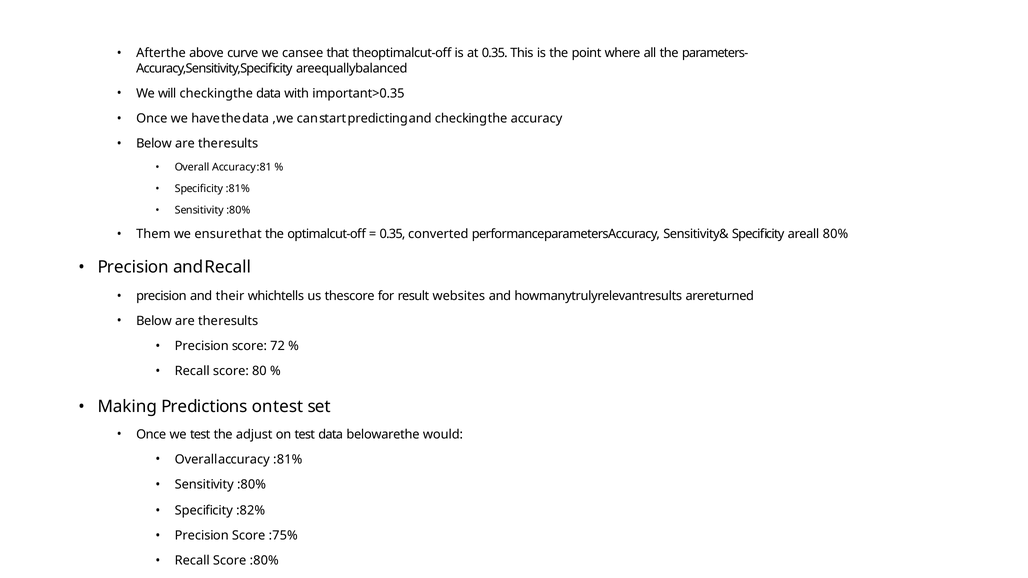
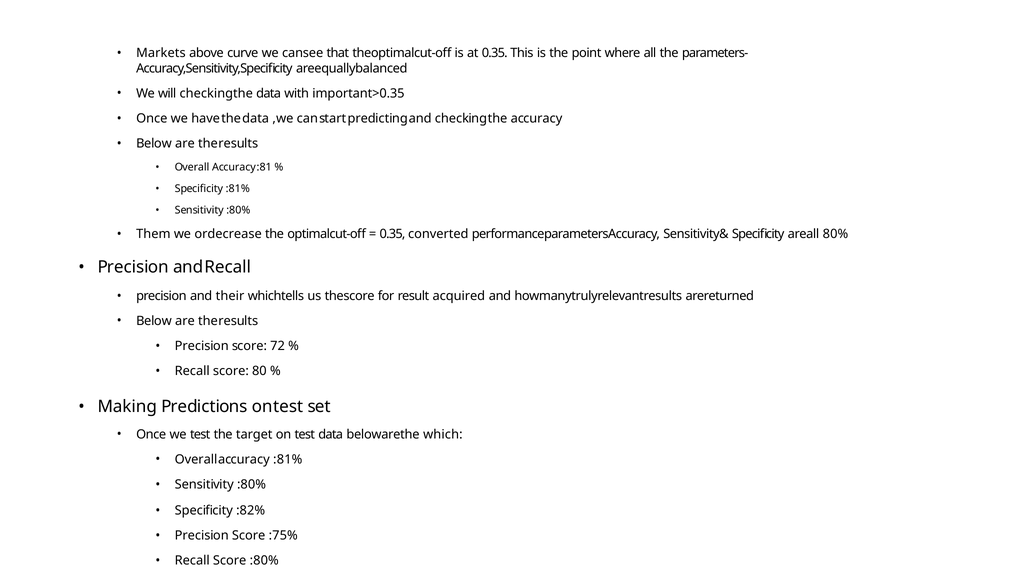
Afterthe: Afterthe -> Markets
ensurethat: ensurethat -> ordecrease
websites: websites -> acquired
adjust: adjust -> target
would: would -> which
